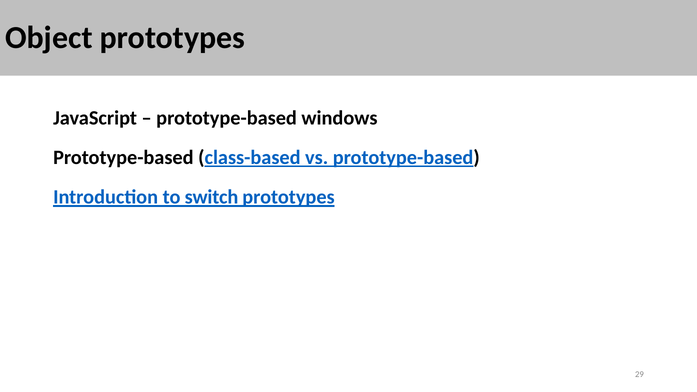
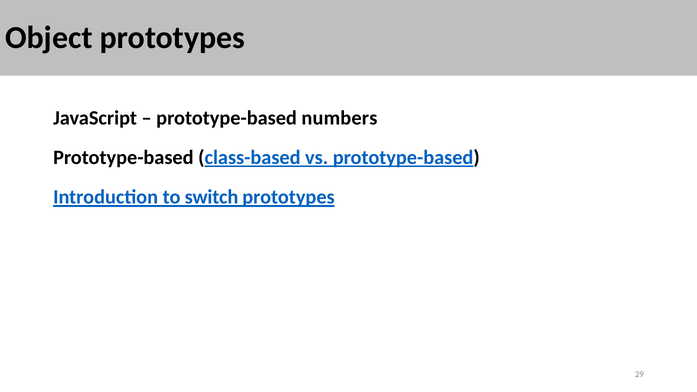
windows: windows -> numbers
